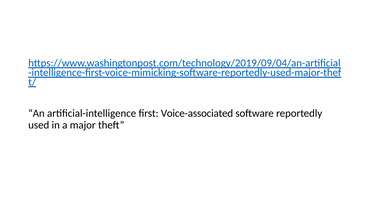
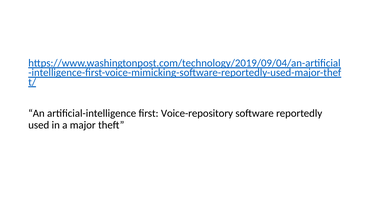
Voice-associated: Voice-associated -> Voice-repository
